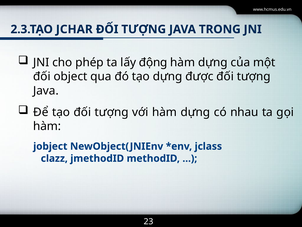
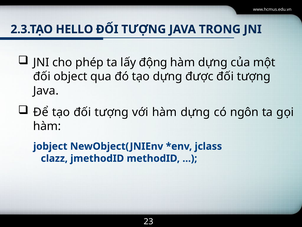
JCHAR: JCHAR -> HELLO
nhau: nhau -> ngôn
